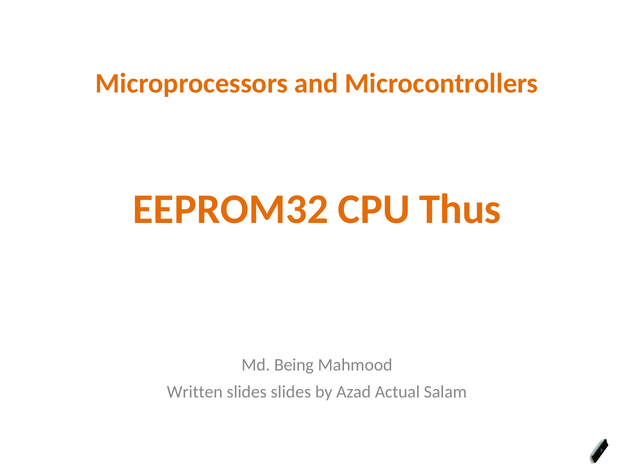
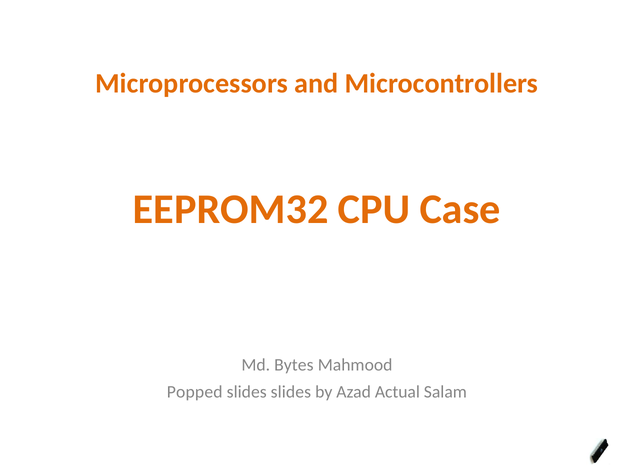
Thus: Thus -> Case
Being: Being -> Bytes
Written: Written -> Popped
